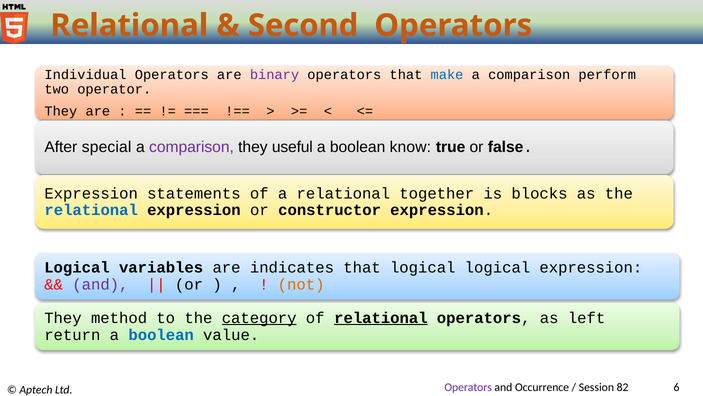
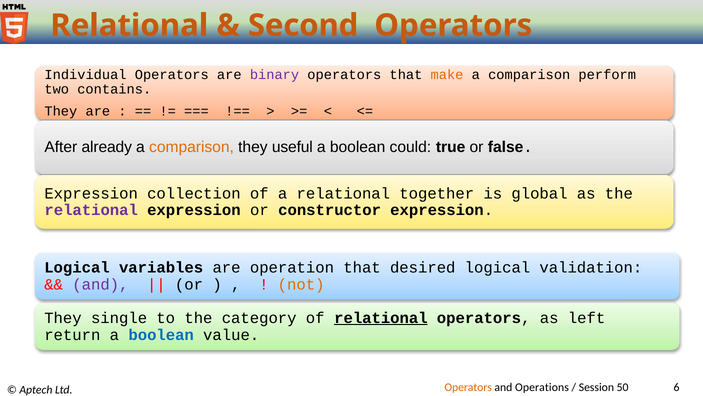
make colour: blue -> orange
operator: operator -> contains
special: special -> already
comparison at (191, 147) colour: purple -> orange
know: know -> could
statements: statements -> collection
blocks: blocks -> global
relational at (91, 210) colour: blue -> purple
indicates: indicates -> operation
that logical: logical -> desired
logical expression: expression -> validation
method: method -> single
category underline: present -> none
Operators at (468, 387) colour: purple -> orange
Occurrence: Occurrence -> Operations
82: 82 -> 50
